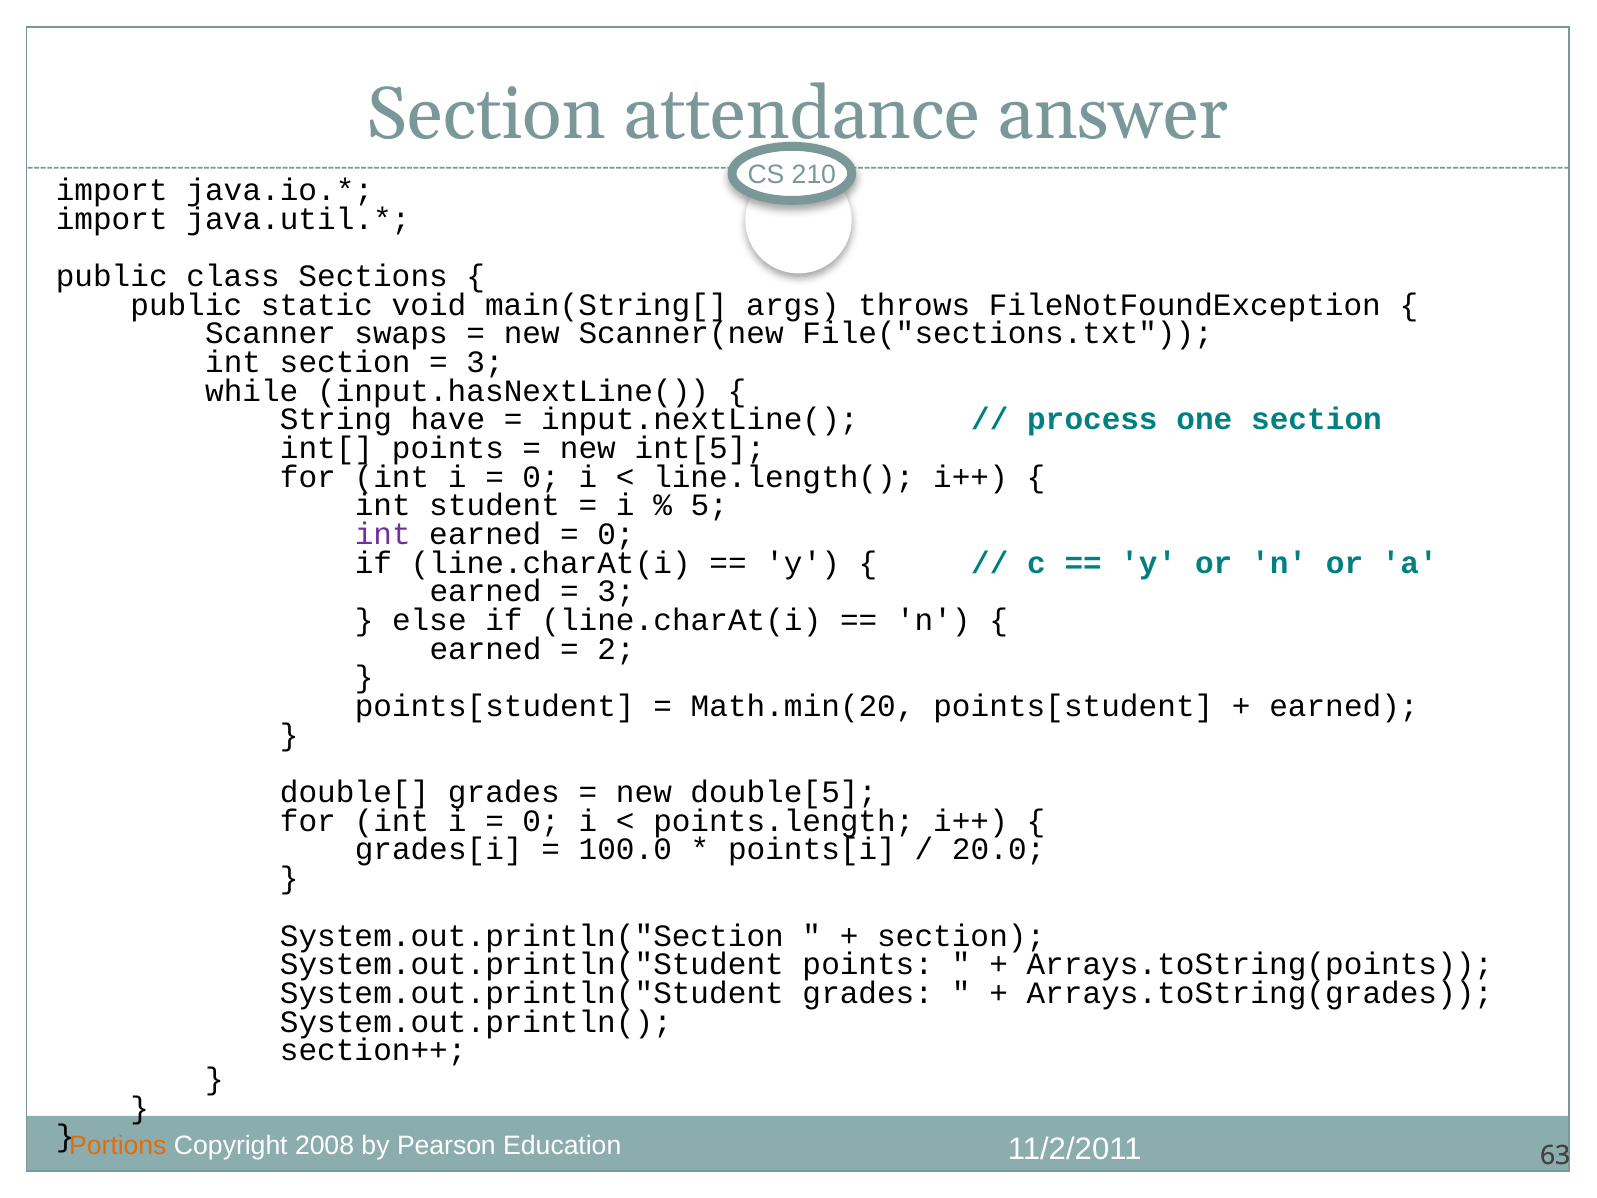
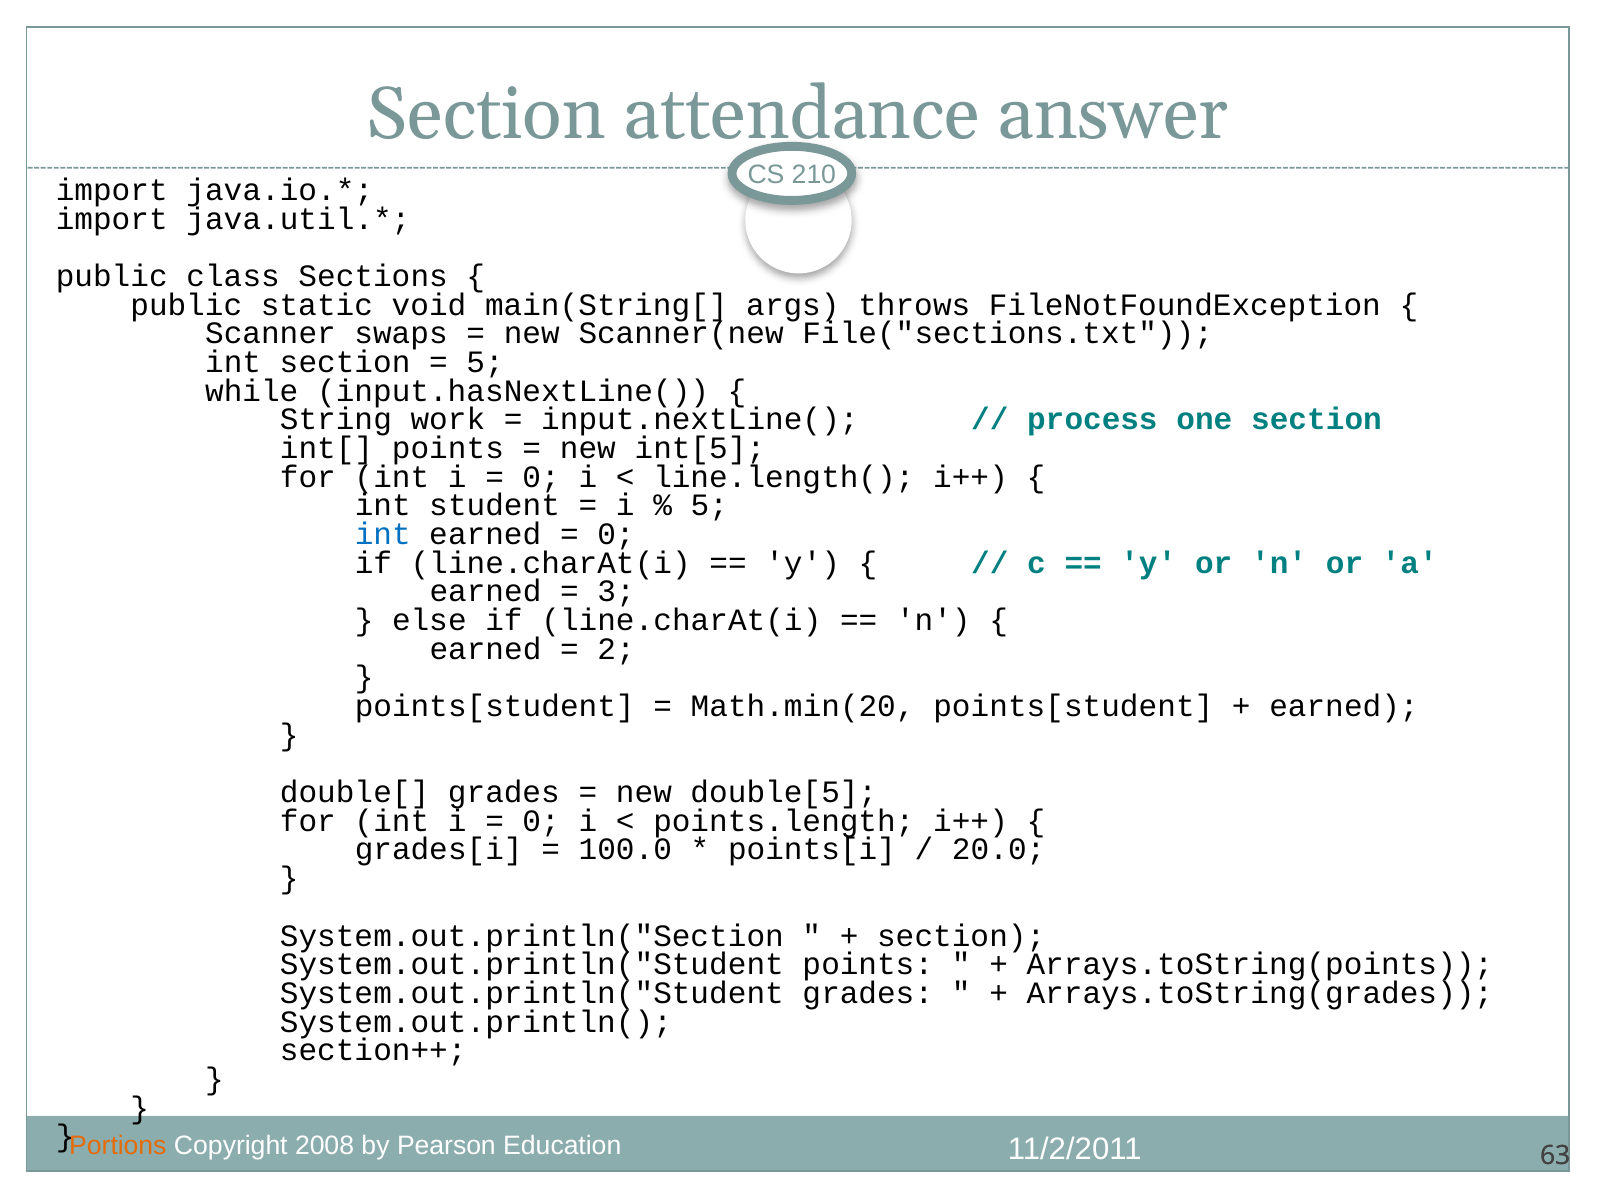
3 at (485, 362): 3 -> 5
have: have -> work
int at (383, 534) colour: purple -> blue
